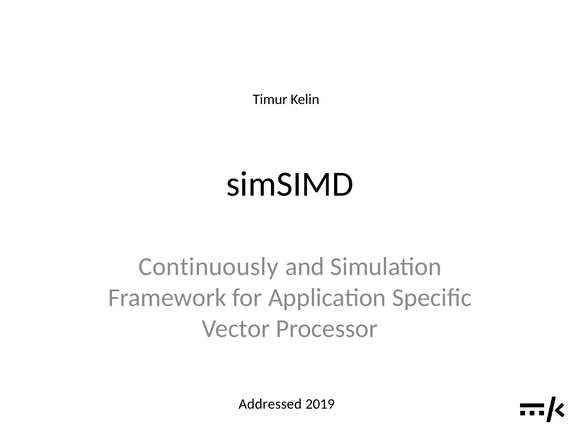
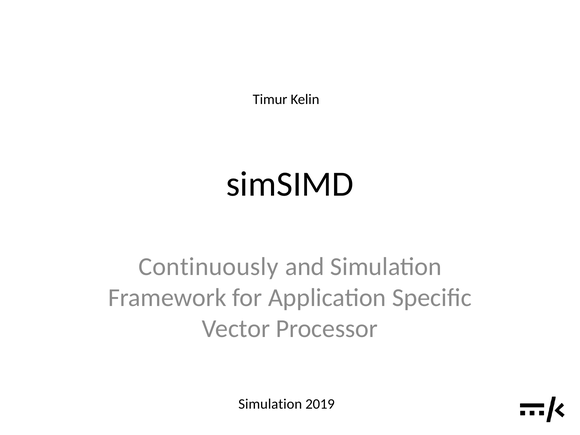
Addressed at (270, 404): Addressed -> Simulation
